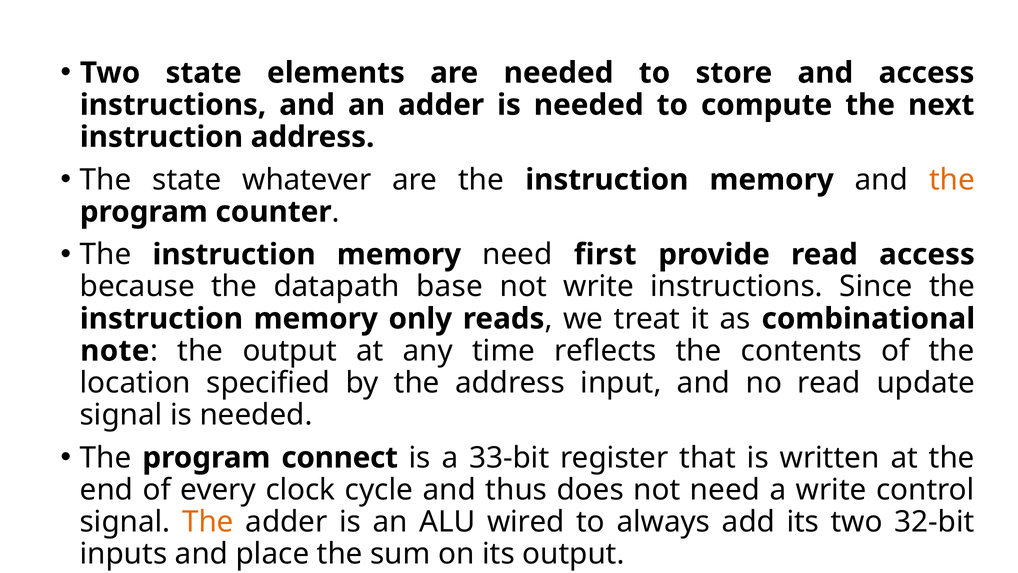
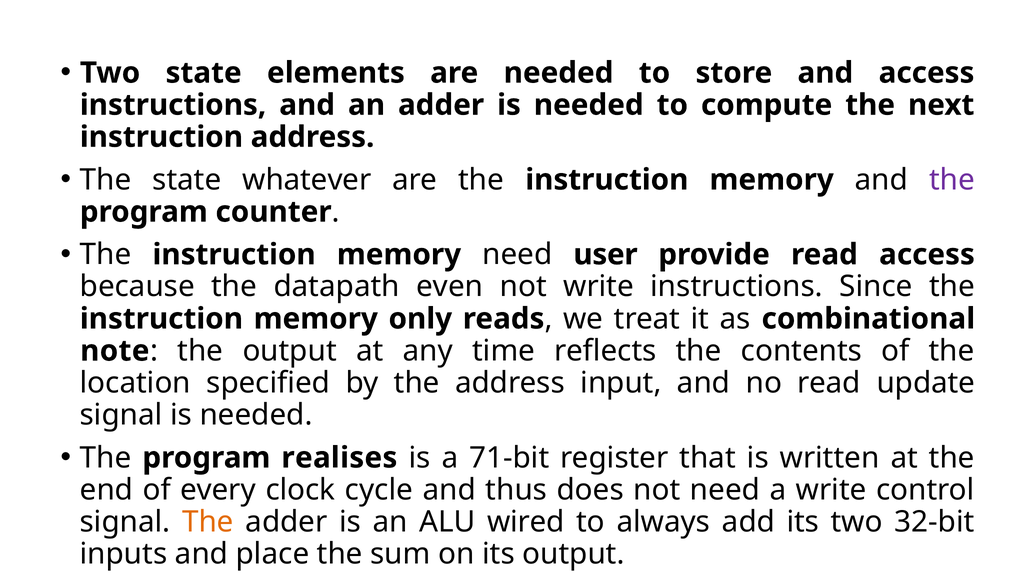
the at (952, 180) colour: orange -> purple
first: first -> user
base: base -> even
connect: connect -> realises
33-bit: 33-bit -> 71-bit
